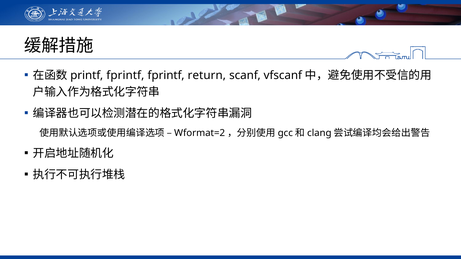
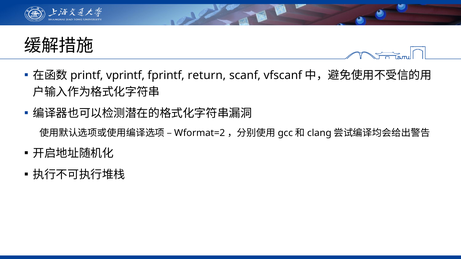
fprintf at (125, 75): fprintf -> vprintf
